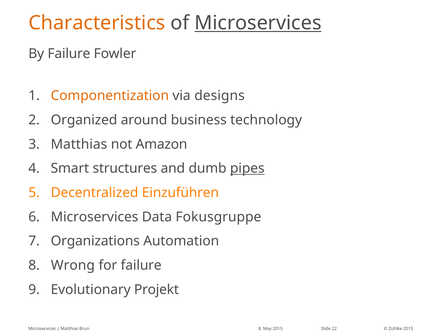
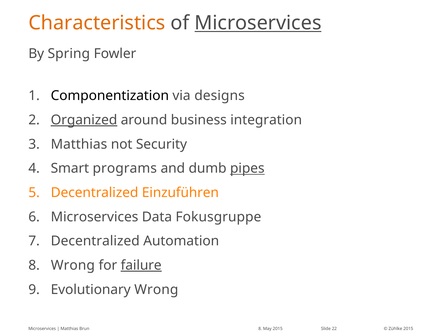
By Failure: Failure -> Spring
Componentization colour: orange -> black
Organized underline: none -> present
technology: technology -> integration
Amazon: Amazon -> Security
structures: structures -> programs
Organizations at (95, 241): Organizations -> Decentralized
failure at (141, 266) underline: none -> present
Evolutionary Projekt: Projekt -> Wrong
